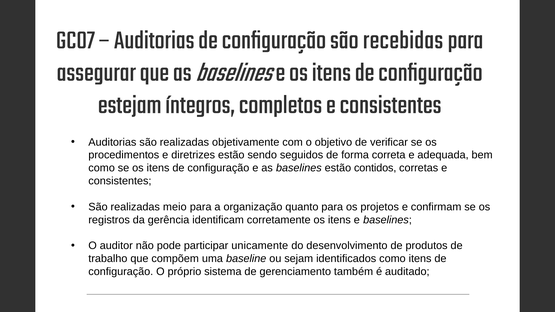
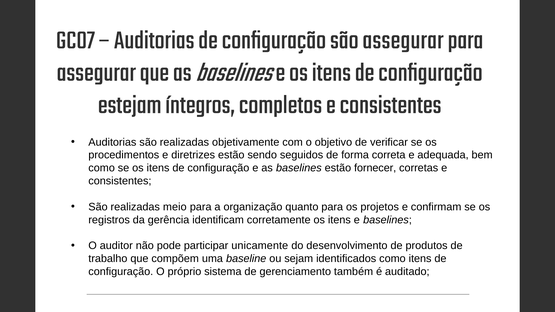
são recebidas: recebidas -> assegurar
contidos: contidos -> fornecer
